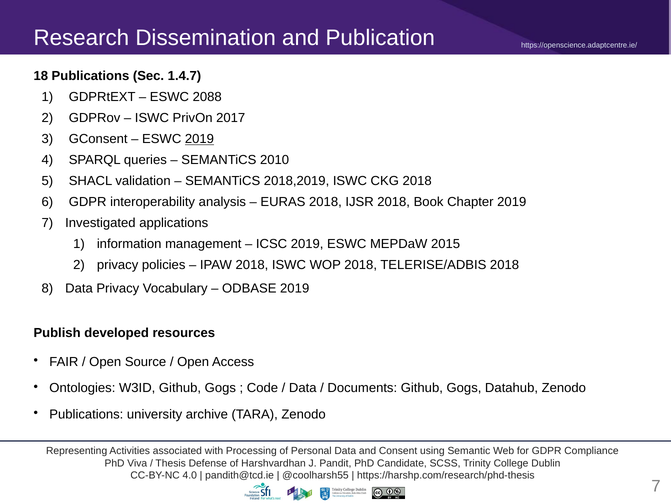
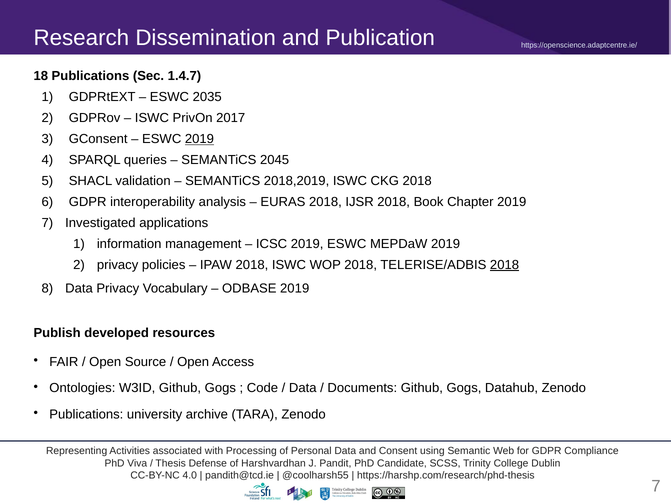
2088: 2088 -> 2035
2010: 2010 -> 2045
MEPDaW 2015: 2015 -> 2019
2018 at (505, 265) underline: none -> present
